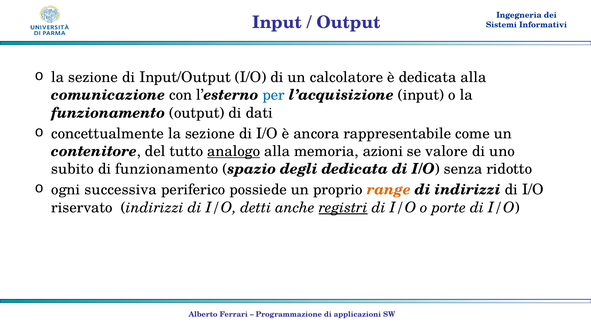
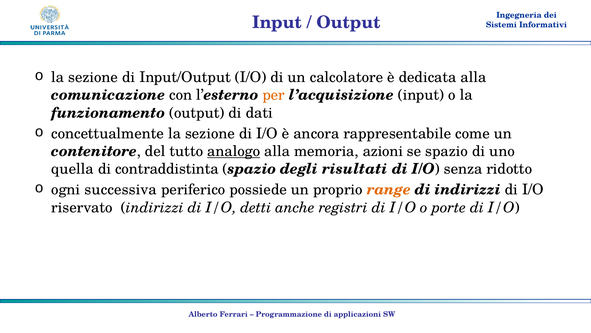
per colour: blue -> orange
se valore: valore -> spazio
subito: subito -> quella
di funzionamento: funzionamento -> contraddistinta
degli dedicata: dedicata -> risultati
registri underline: present -> none
